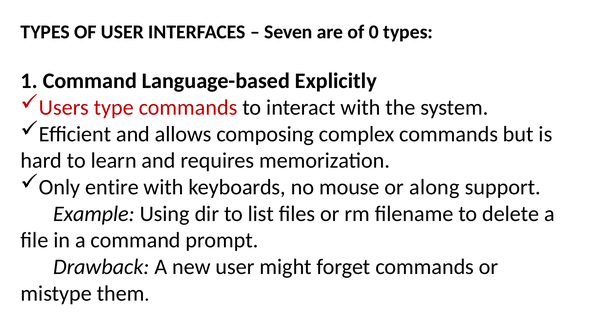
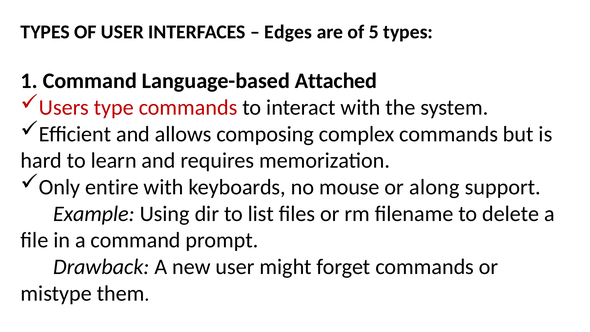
Seven: Seven -> Edges
0: 0 -> 5
Explicitly: Explicitly -> Attached
